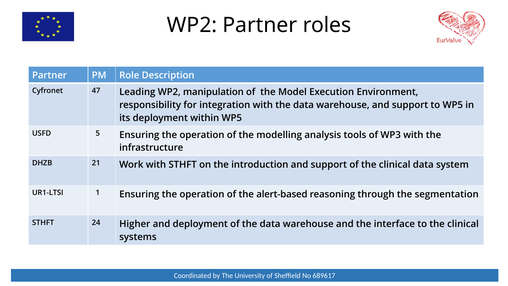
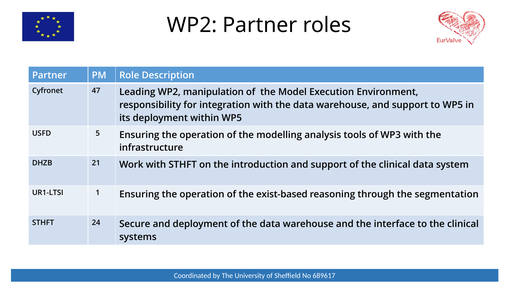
alert-based: alert-based -> exist-based
Higher: Higher -> Secure
